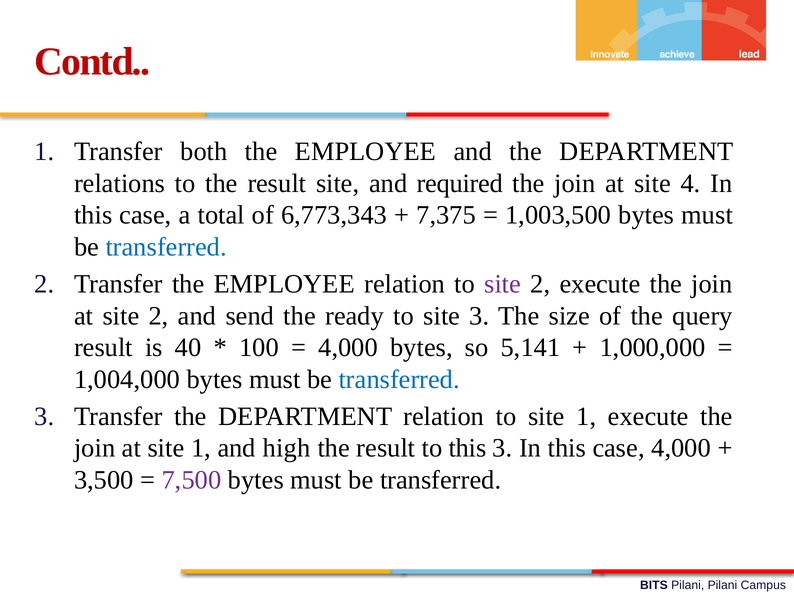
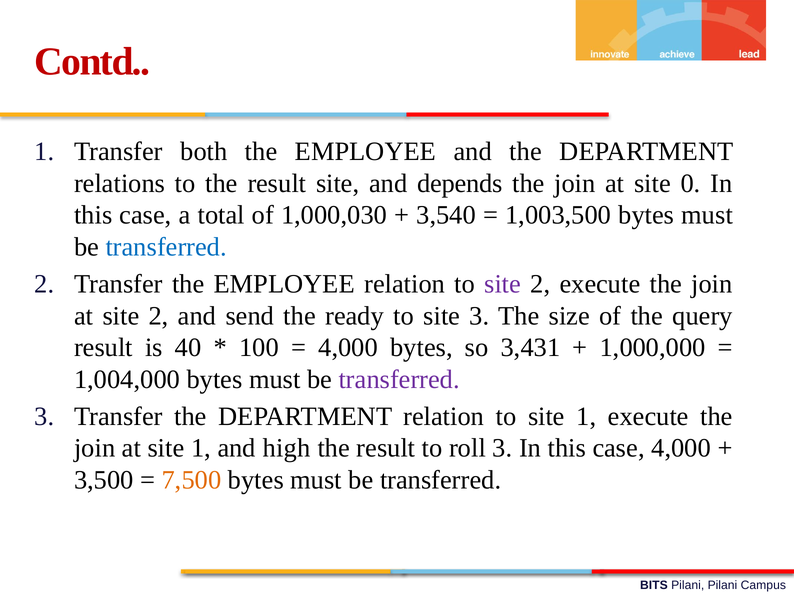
required: required -> depends
4: 4 -> 0
6,773,343: 6,773,343 -> 1,000,030
7,375: 7,375 -> 3,540
5,141: 5,141 -> 3,431
transferred at (399, 379) colour: blue -> purple
to this: this -> roll
7,500 colour: purple -> orange
